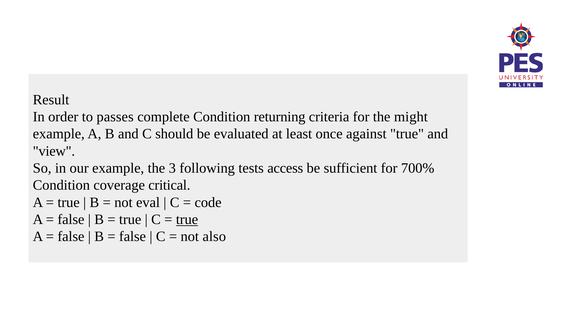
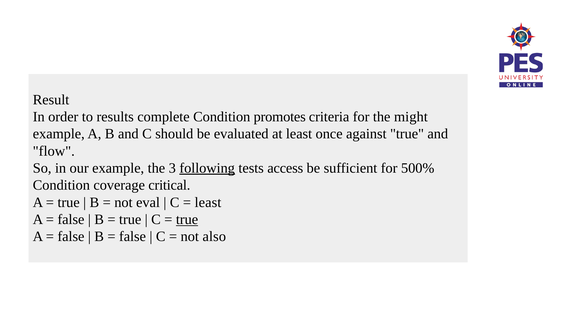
passes: passes -> results
returning: returning -> promotes
view: view -> flow
following underline: none -> present
700%: 700% -> 500%
code at (208, 202): code -> least
